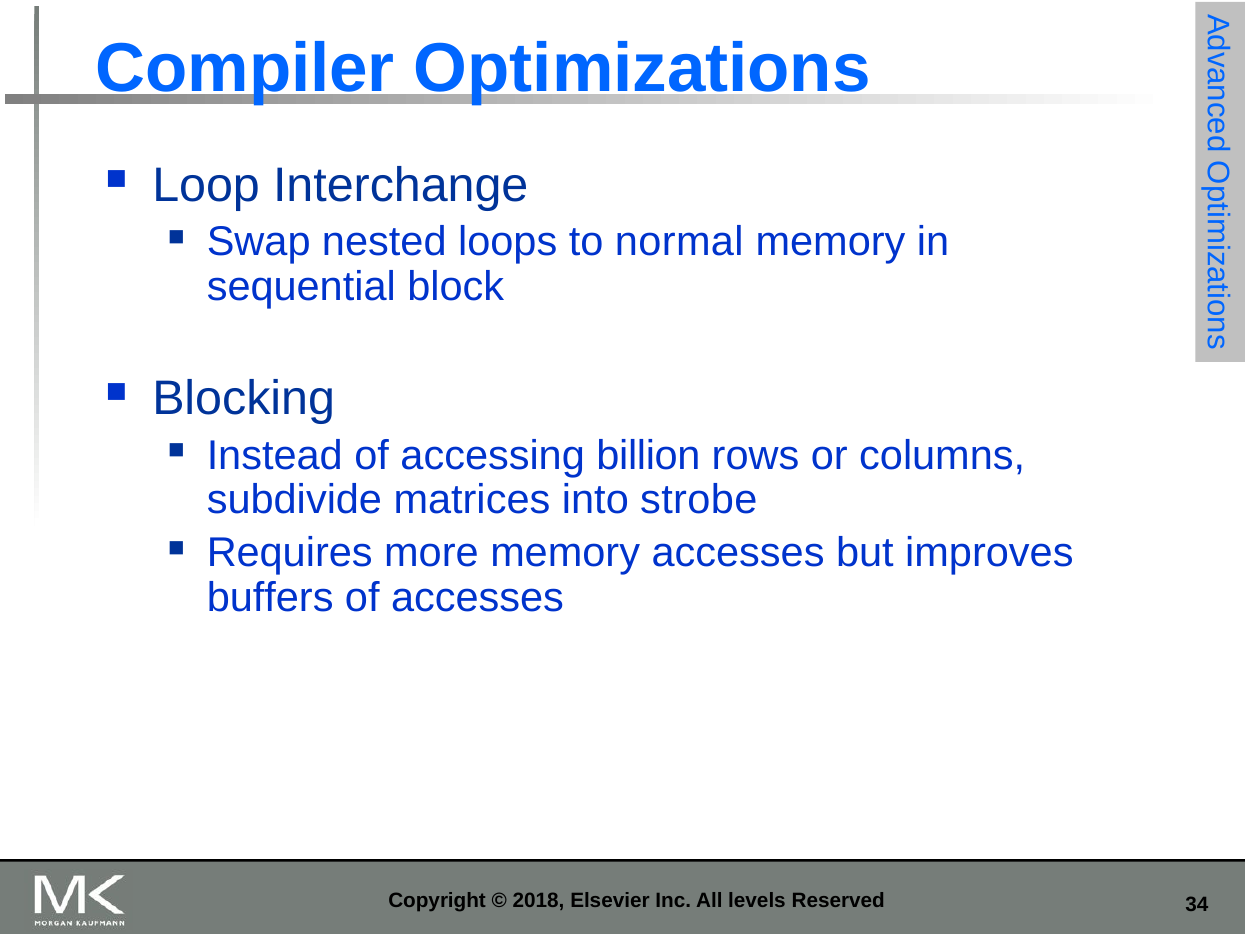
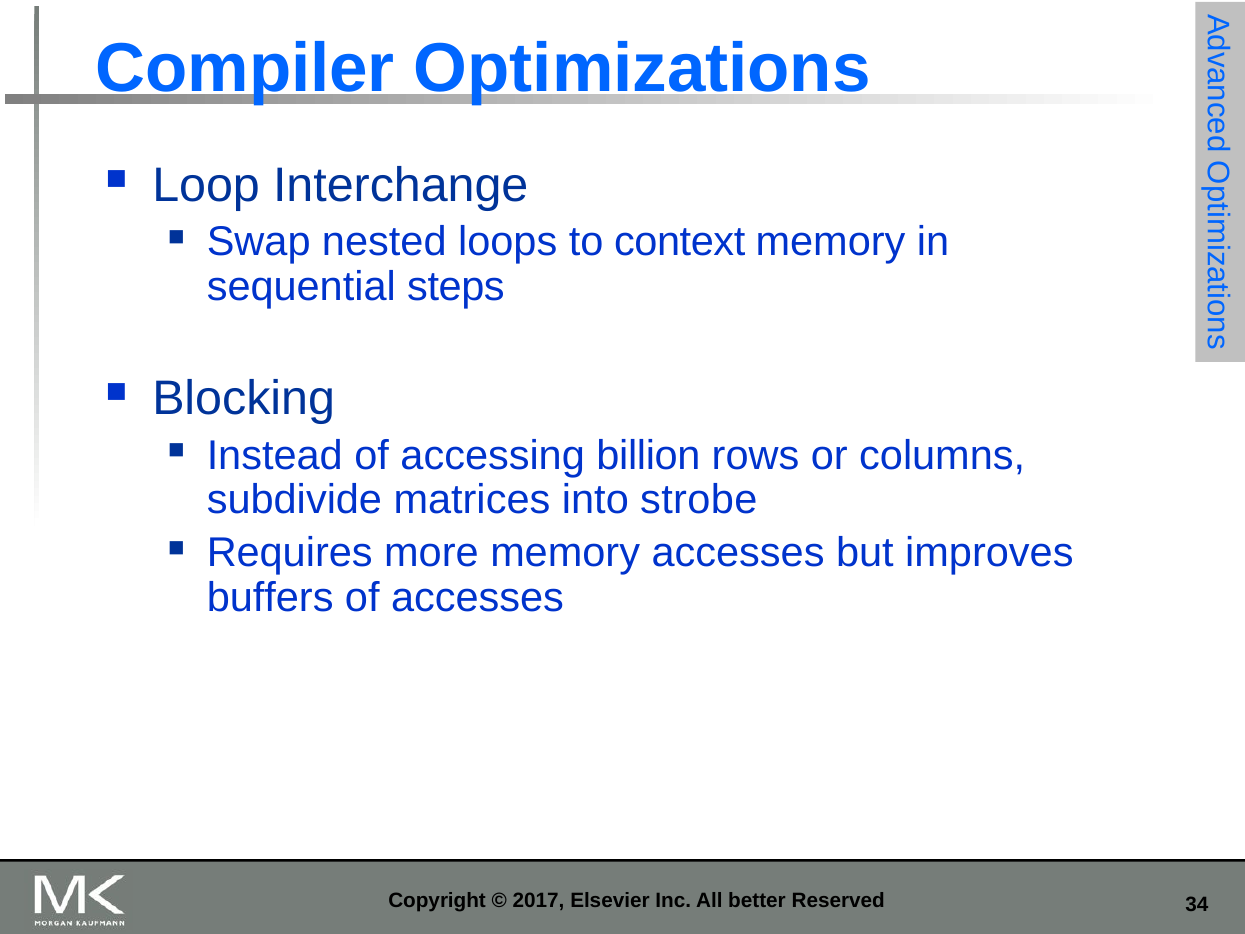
normal: normal -> context
block: block -> steps
2018: 2018 -> 2017
levels: levels -> better
